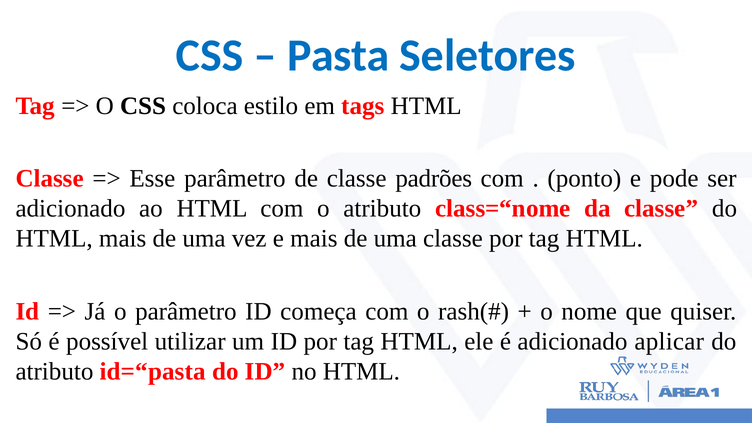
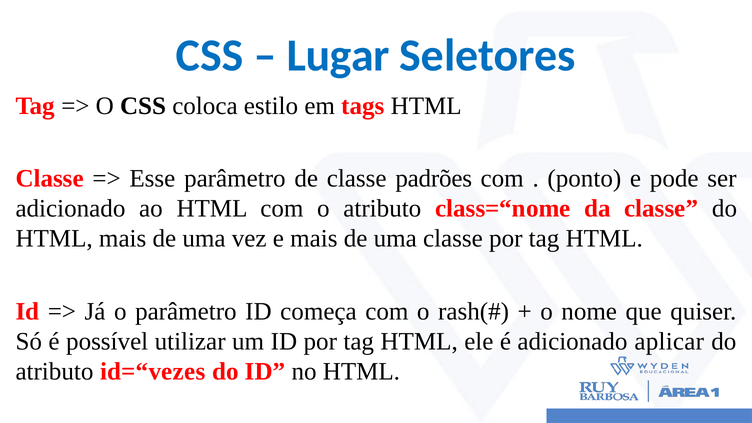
Pasta: Pasta -> Lugar
id=“pasta: id=“pasta -> id=“vezes
